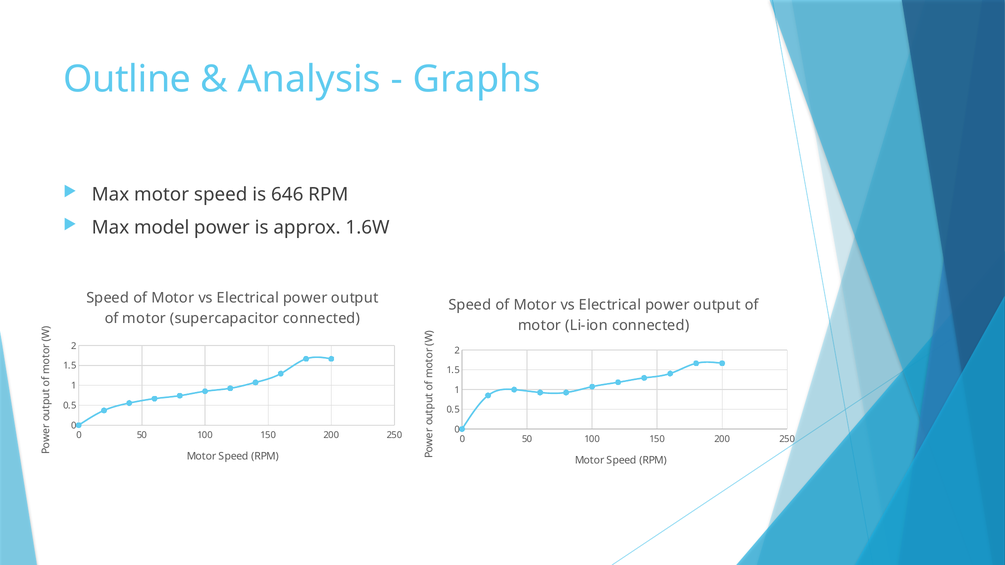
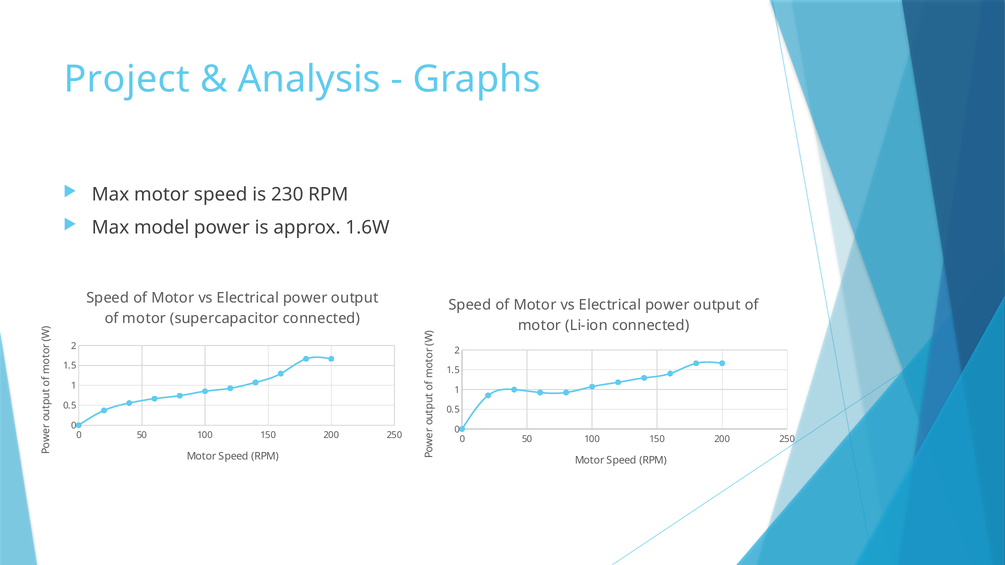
Outline: Outline -> Project
646: 646 -> 230
